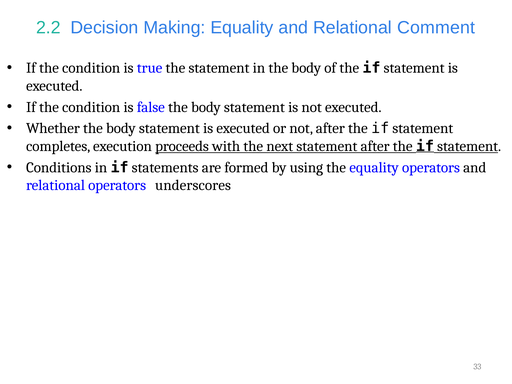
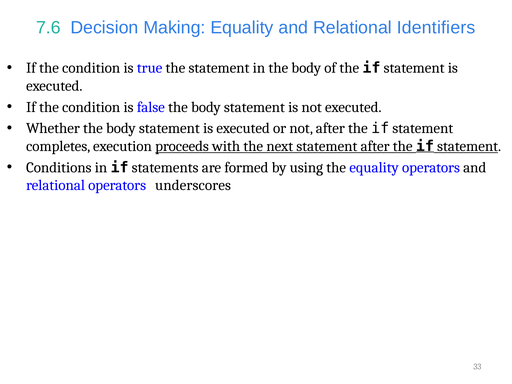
2.2: 2.2 -> 7.6
Comment: Comment -> Identifiers
